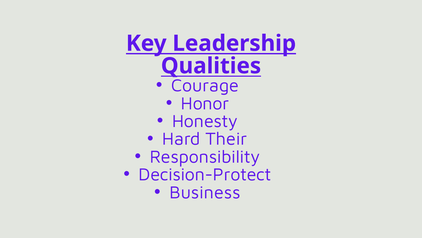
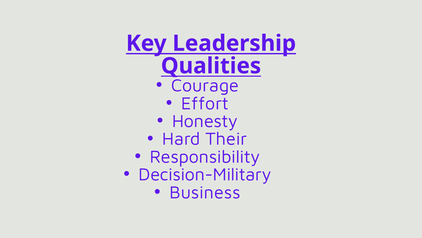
Honor: Honor -> Effort
Decision-Protect: Decision-Protect -> Decision-Military
